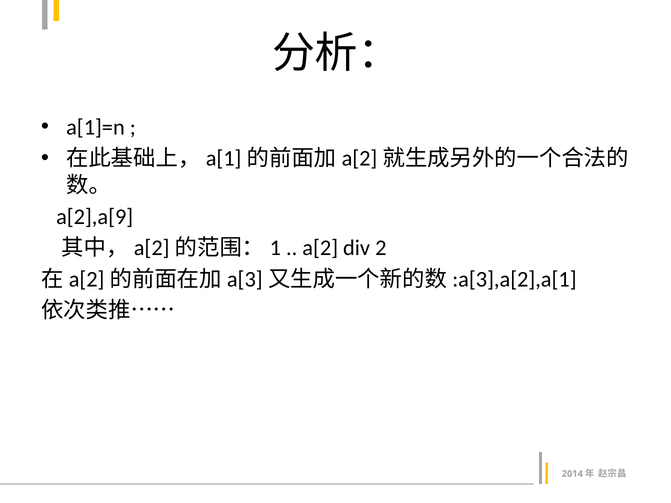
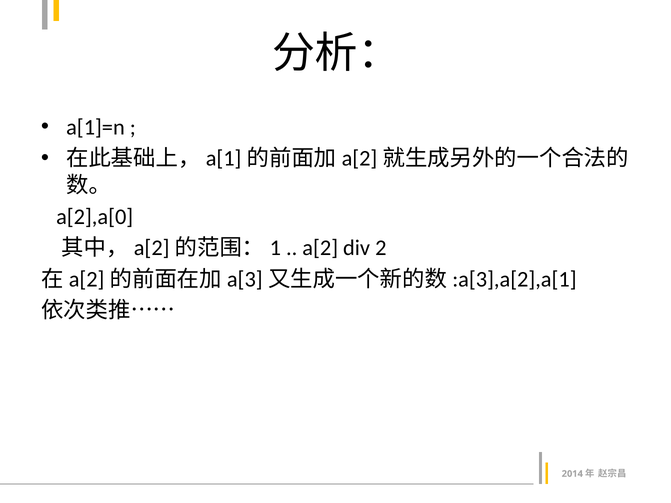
a[2],a[9: a[2],a[9 -> a[2],a[0
